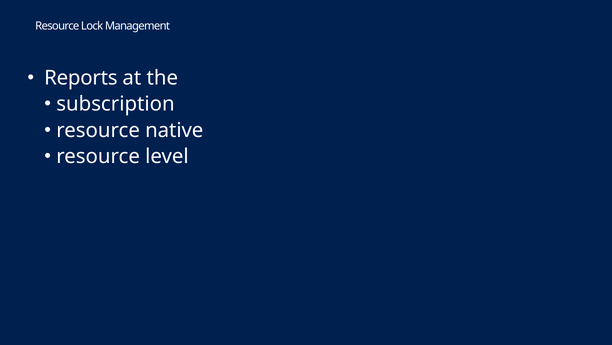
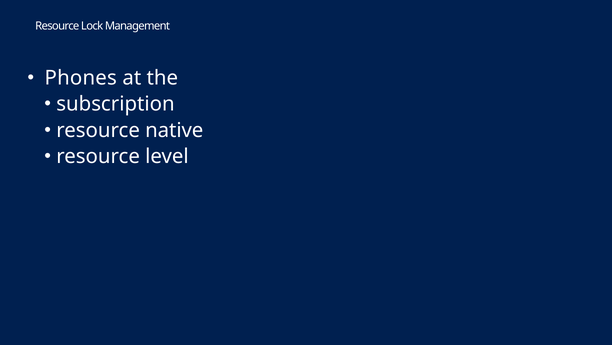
Reports: Reports -> Phones
